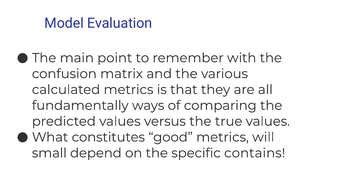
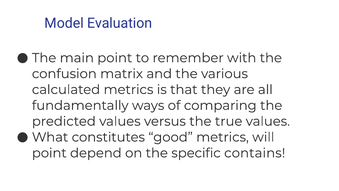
small at (49, 153): small -> point
